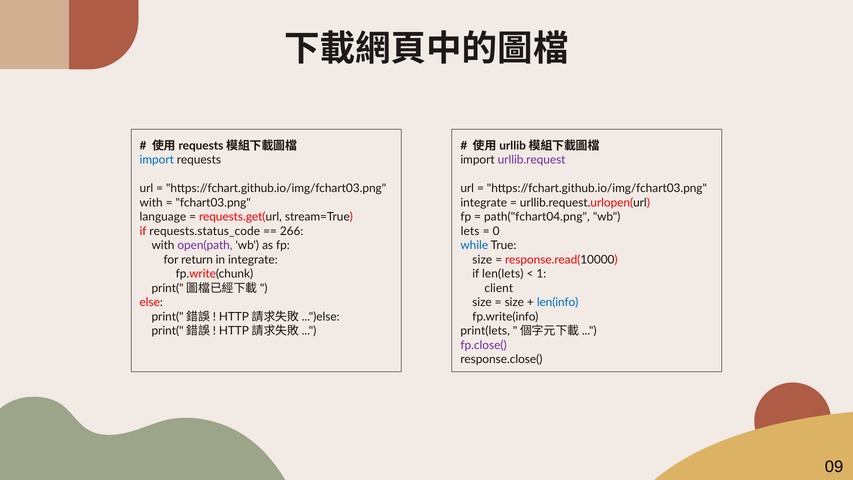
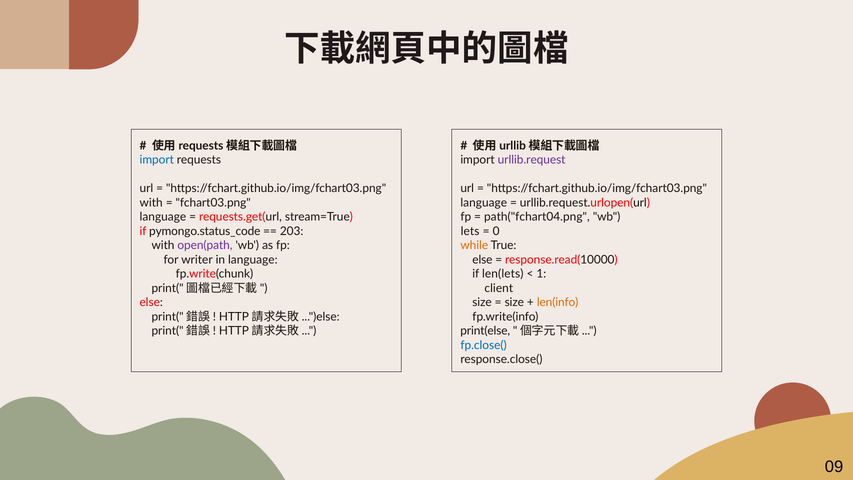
integrate at (484, 203): integrate -> language
requests.status_code: requests.status_code -> pymongo.status_code
266: 266 -> 203
while colour: blue -> orange
return: return -> writer
in integrate: integrate -> language
size at (482, 260): size -> else
len(info colour: blue -> orange
print(lets: print(lets -> print(else
fp.close( colour: purple -> blue
